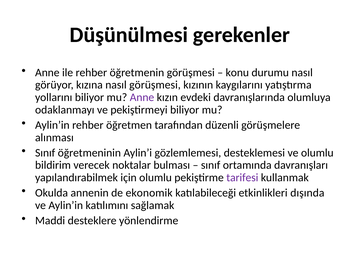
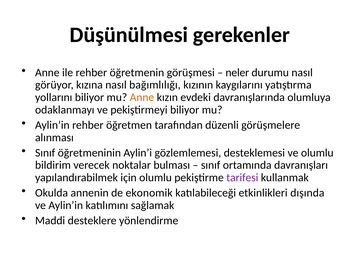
konu: konu -> neler
nasıl görüşmesi: görüşmesi -> bağımlılığı
Anne at (142, 97) colour: purple -> orange
